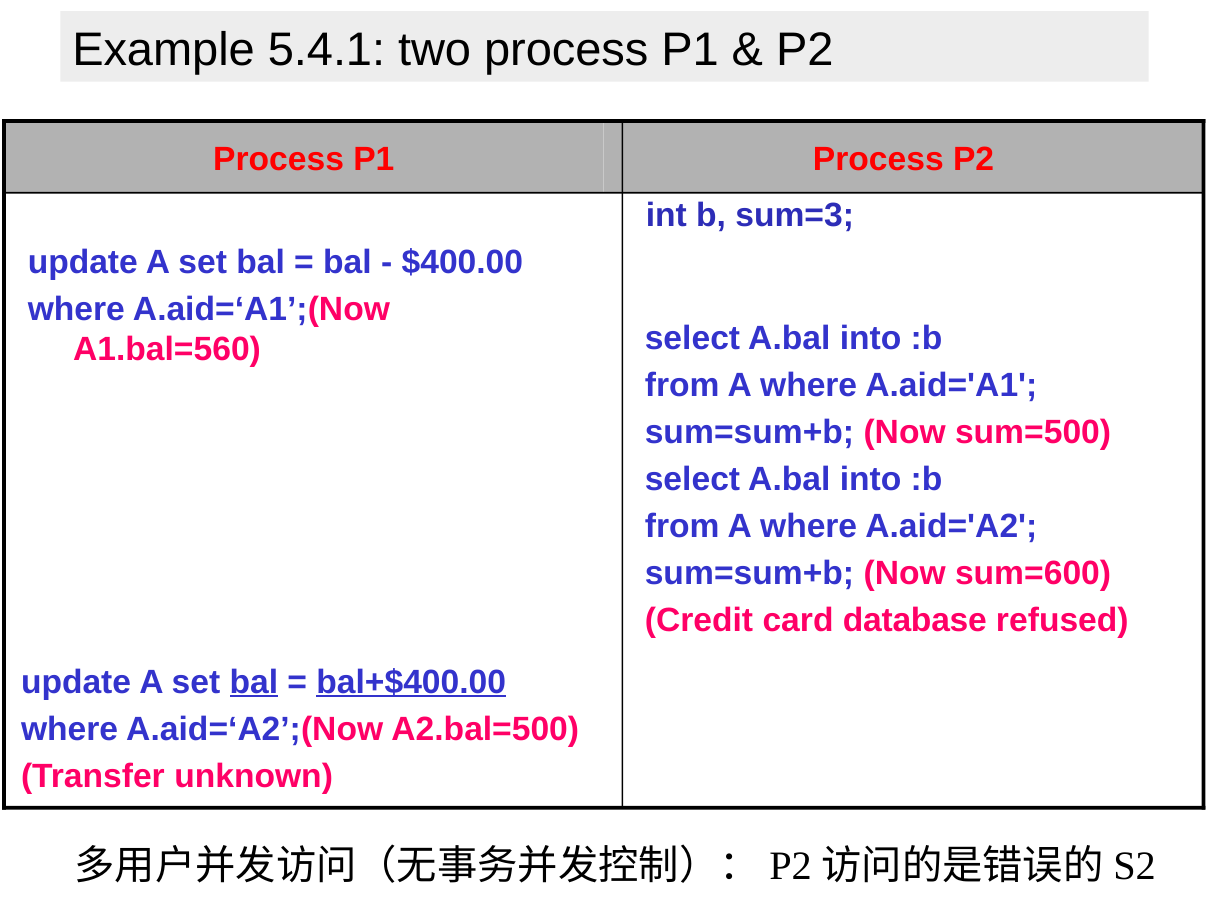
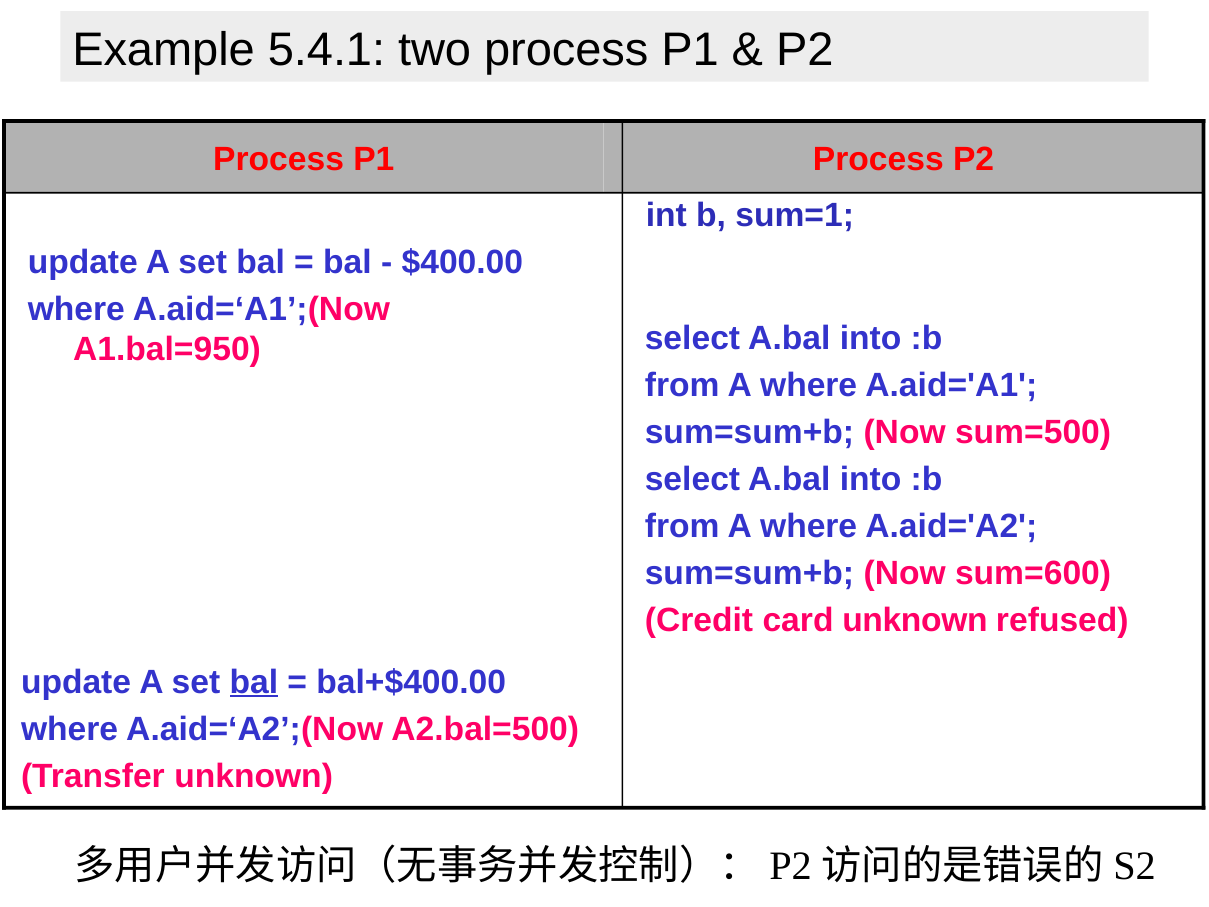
sum=3: sum=3 -> sum=1
A1.bal=560: A1.bal=560 -> A1.bal=950
card database: database -> unknown
bal+$400.00 underline: present -> none
